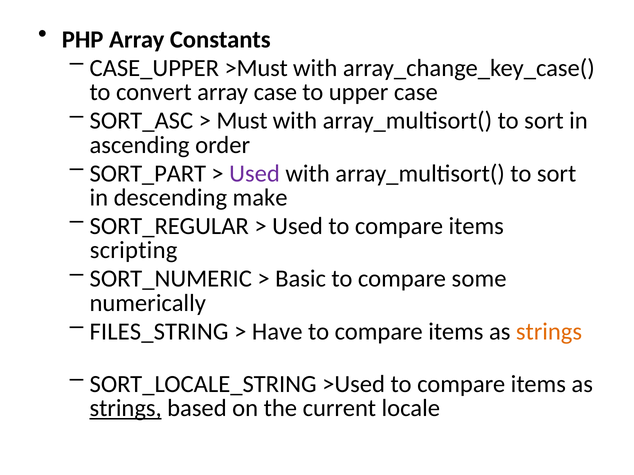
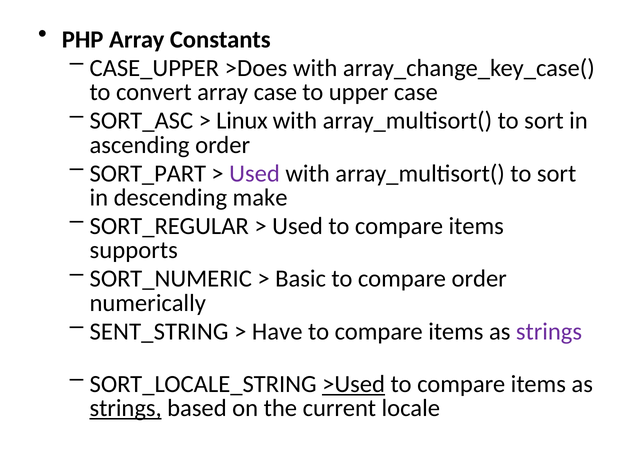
>Must: >Must -> >Does
Must: Must -> Linux
scripting: scripting -> supports
compare some: some -> order
FILES_STRING: FILES_STRING -> SENT_STRING
strings at (549, 332) colour: orange -> purple
>Used underline: none -> present
